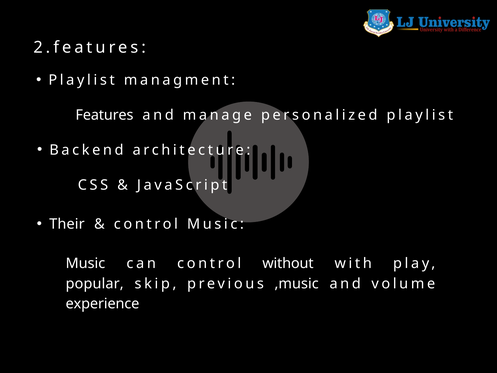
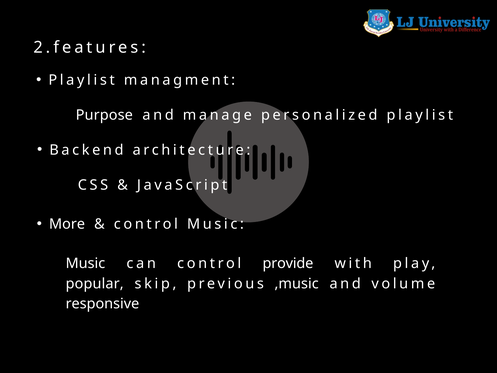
Features: Features -> Purpose
Their: Their -> More
without: without -> provide
experience: experience -> responsive
